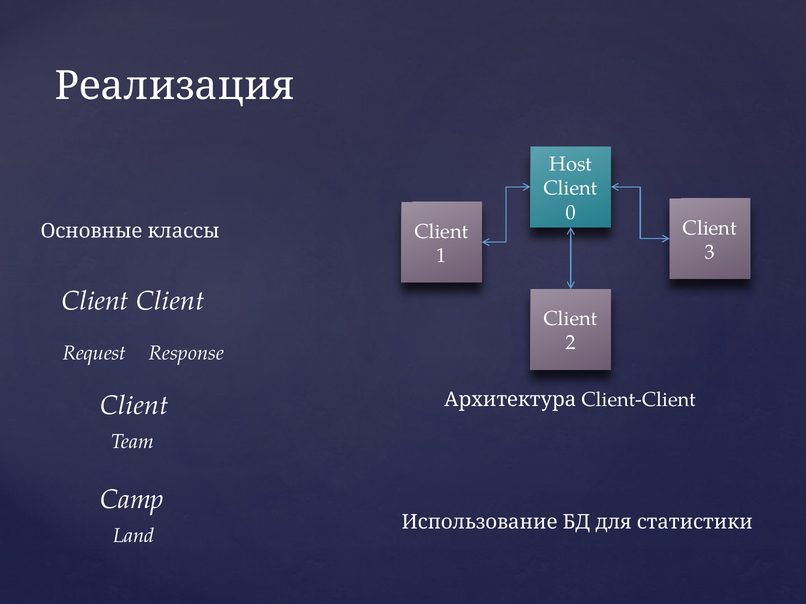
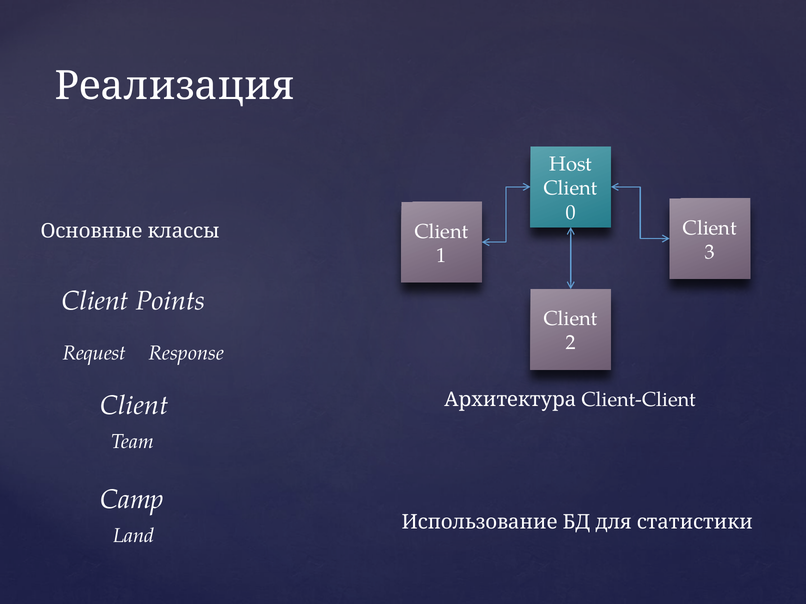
Client Client: Client -> Points
